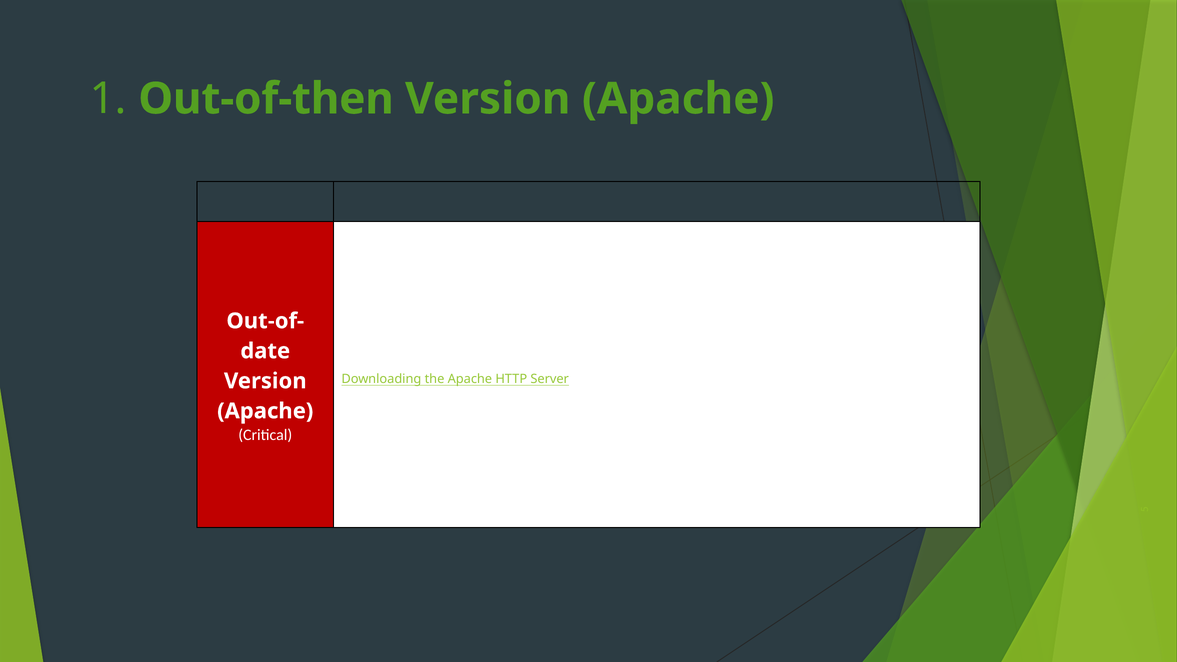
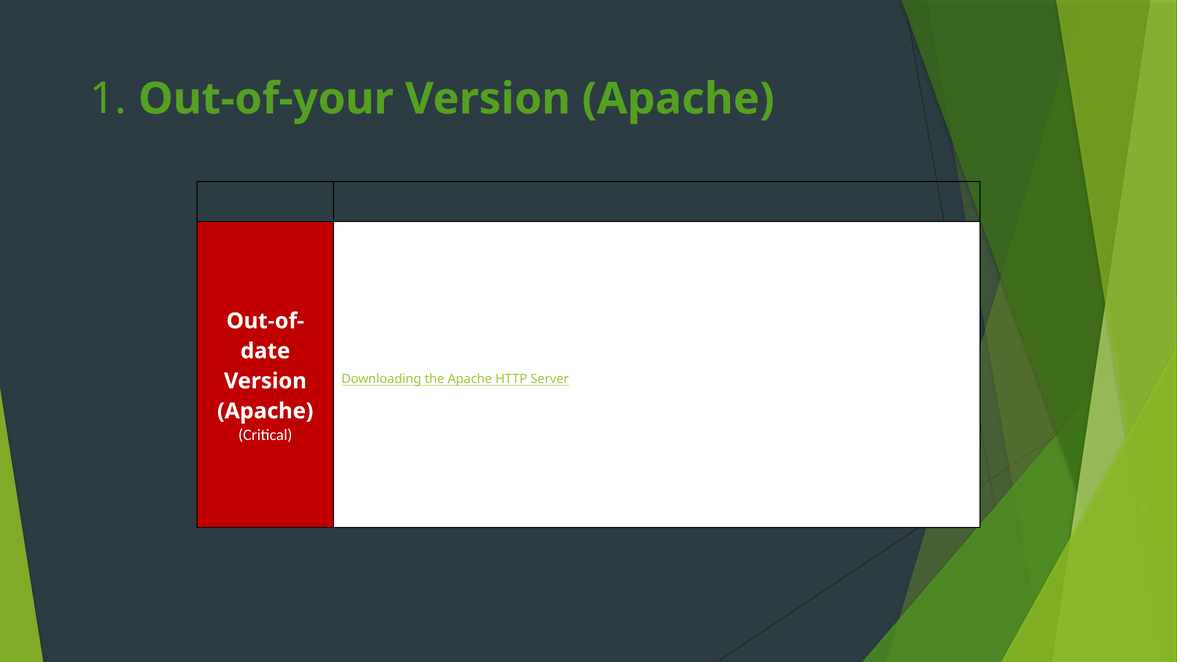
Out-of-then: Out-of-then -> Out-of-your
